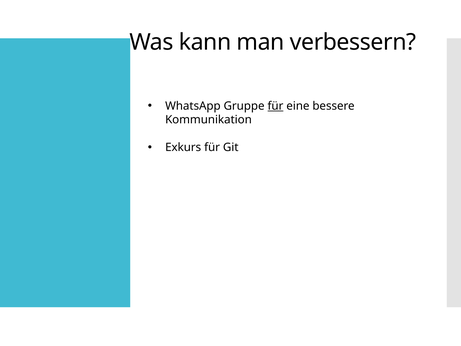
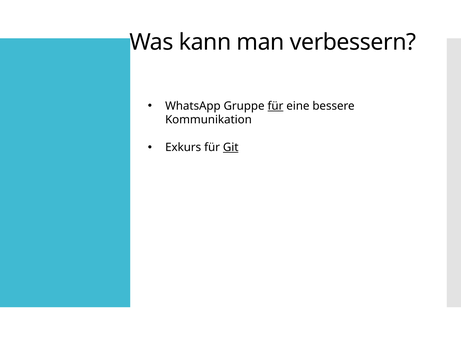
Git underline: none -> present
